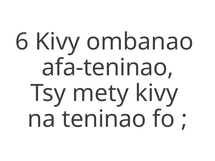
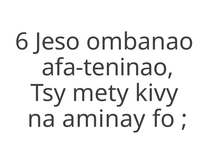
6 Kivy: Kivy -> Jeso
teninao: teninao -> aminay
